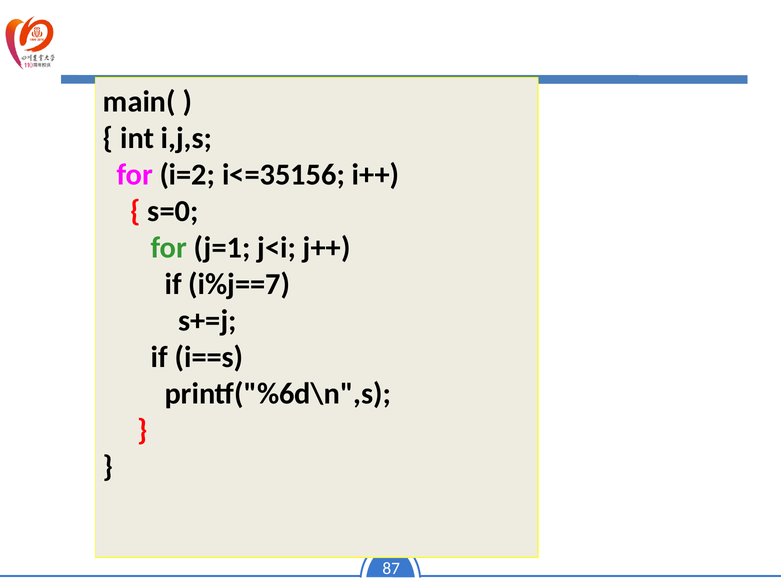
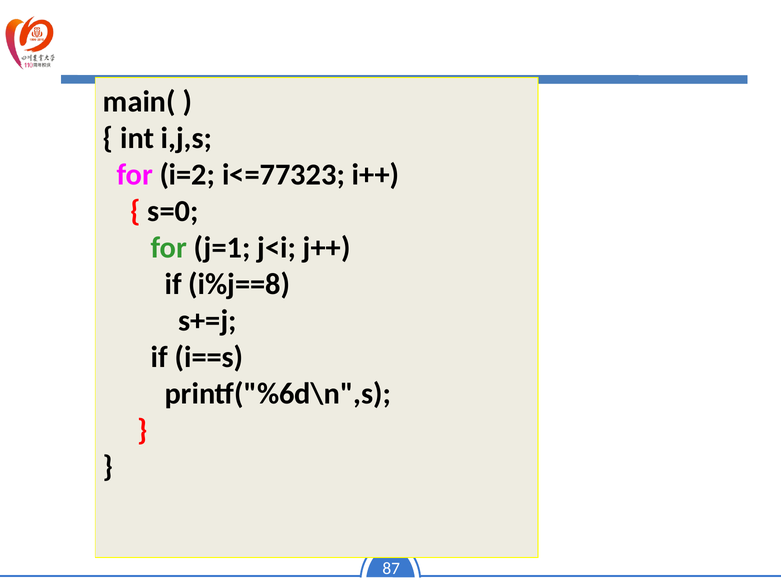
i<=35156: i<=35156 -> i<=77323
i%j==7: i%j==7 -> i%j==8
